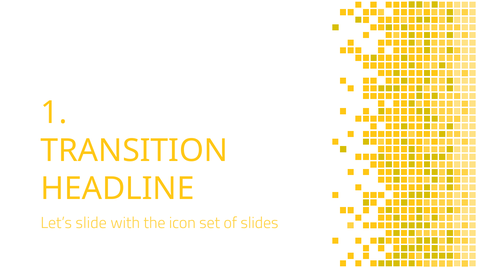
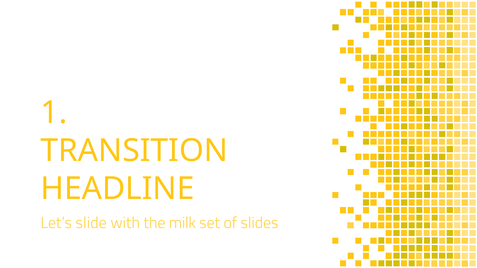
icon: icon -> milk
